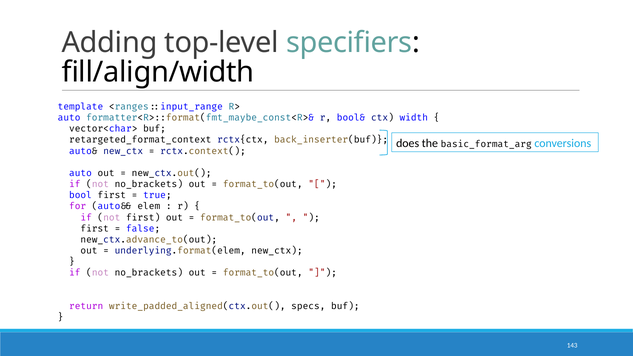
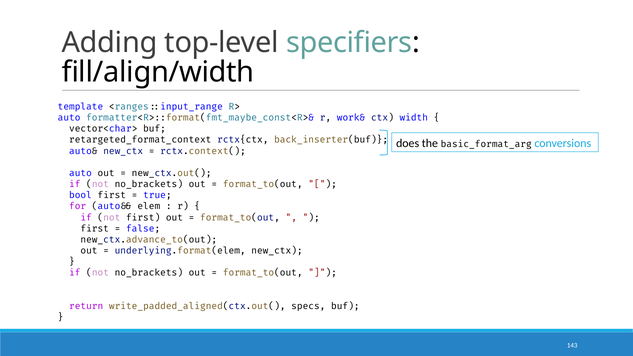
bool&: bool& -> work&
